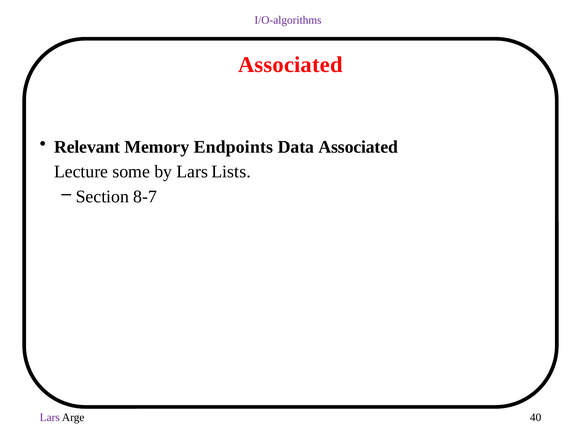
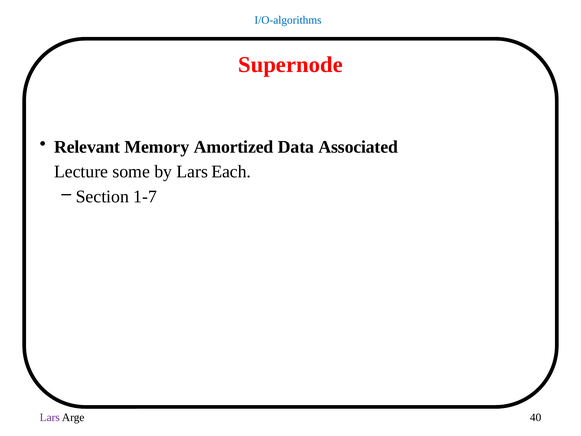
I/O-algorithms colour: purple -> blue
Associated at (290, 65): Associated -> Supernode
Endpoints: Endpoints -> Amortized
Lists: Lists -> Each
8-7: 8-7 -> 1-7
